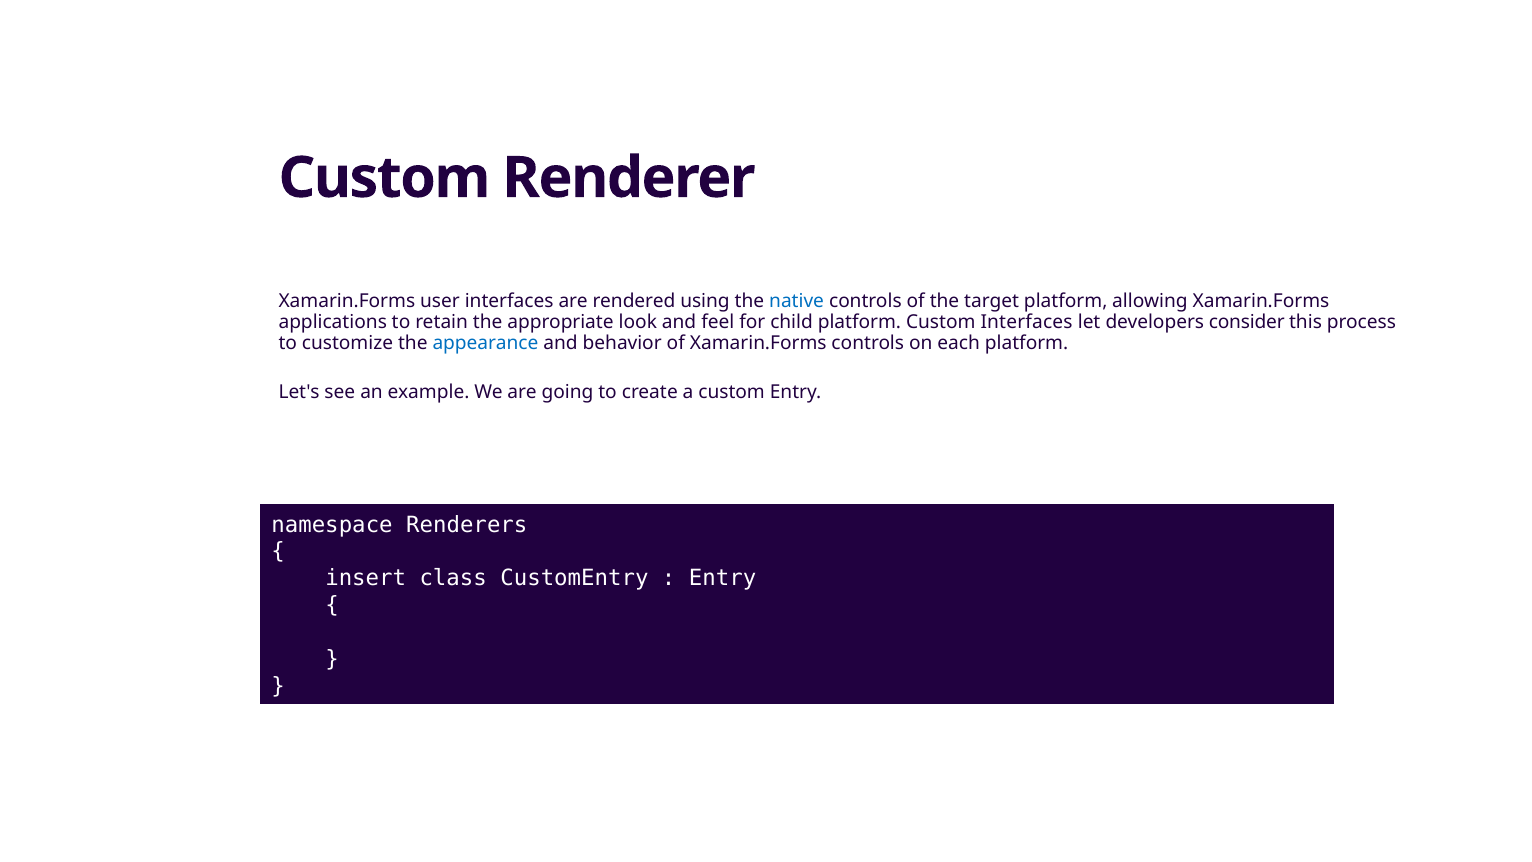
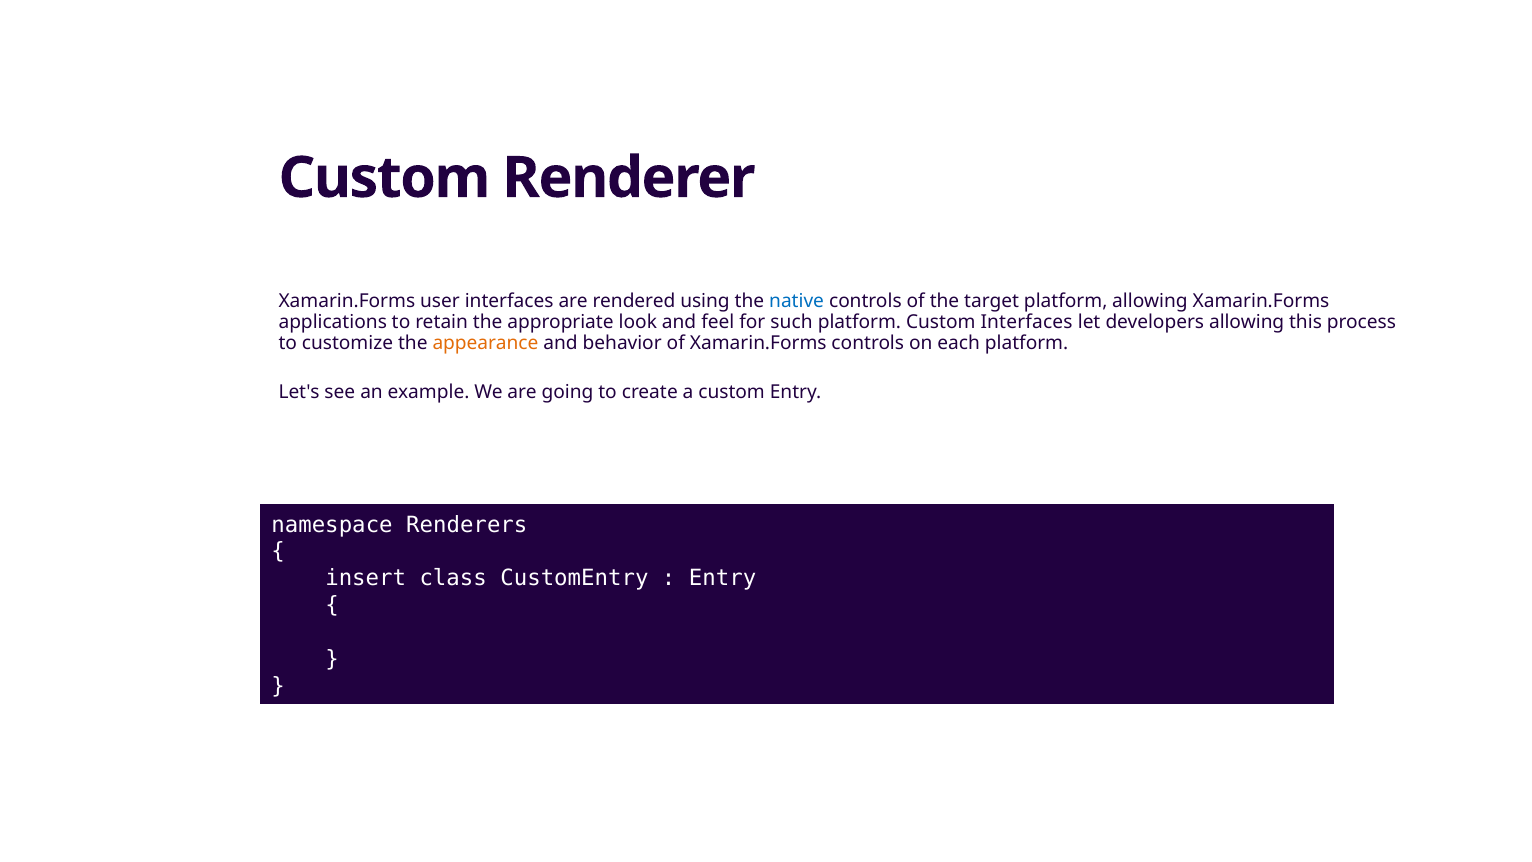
child: child -> such
developers consider: consider -> allowing
appearance colour: blue -> orange
